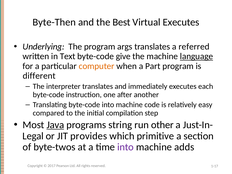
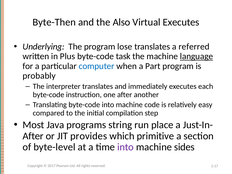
Best: Best -> Also
args: args -> lose
Text: Text -> Plus
give: give -> task
computer colour: orange -> blue
different: different -> probably
Java underline: present -> none
other: other -> place
Legal at (33, 136): Legal -> After
byte-twos: byte-twos -> byte-level
adds: adds -> sides
